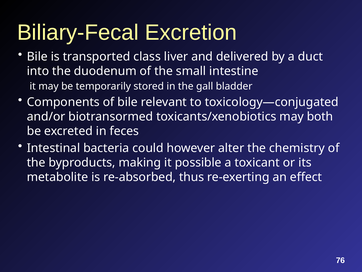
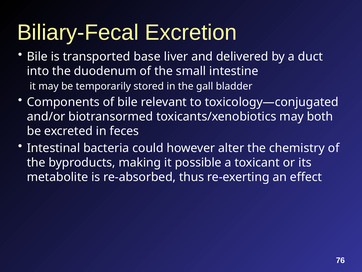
class: class -> base
